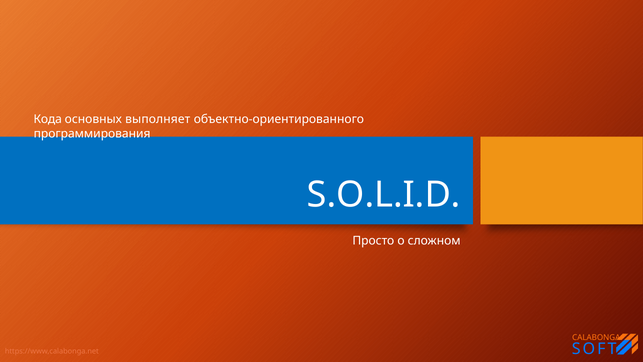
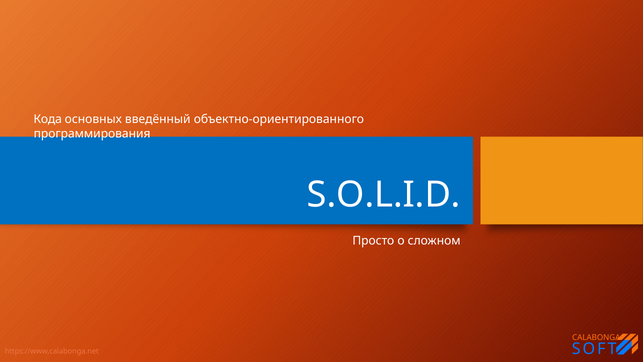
выполняет: выполняет -> введённый
